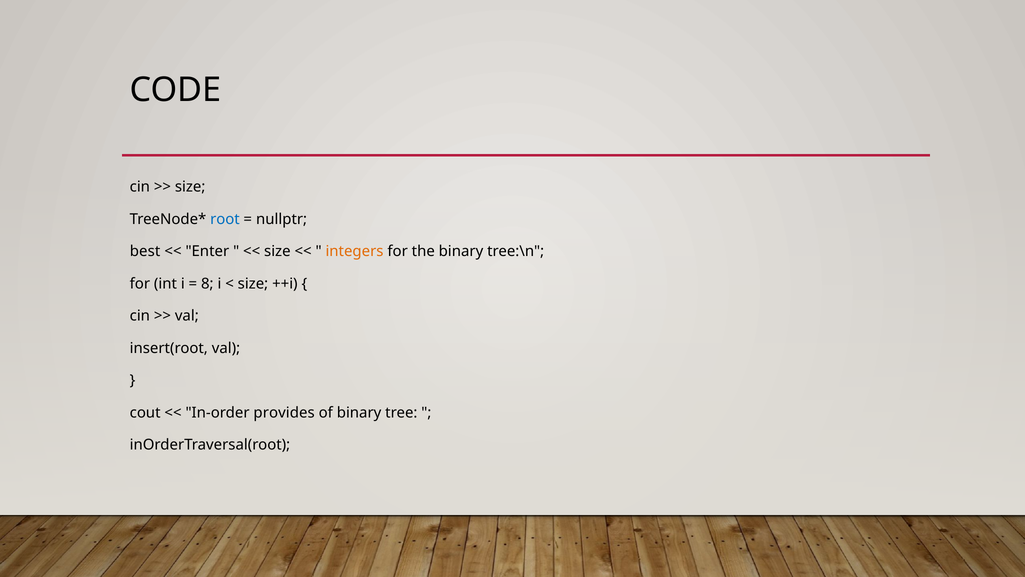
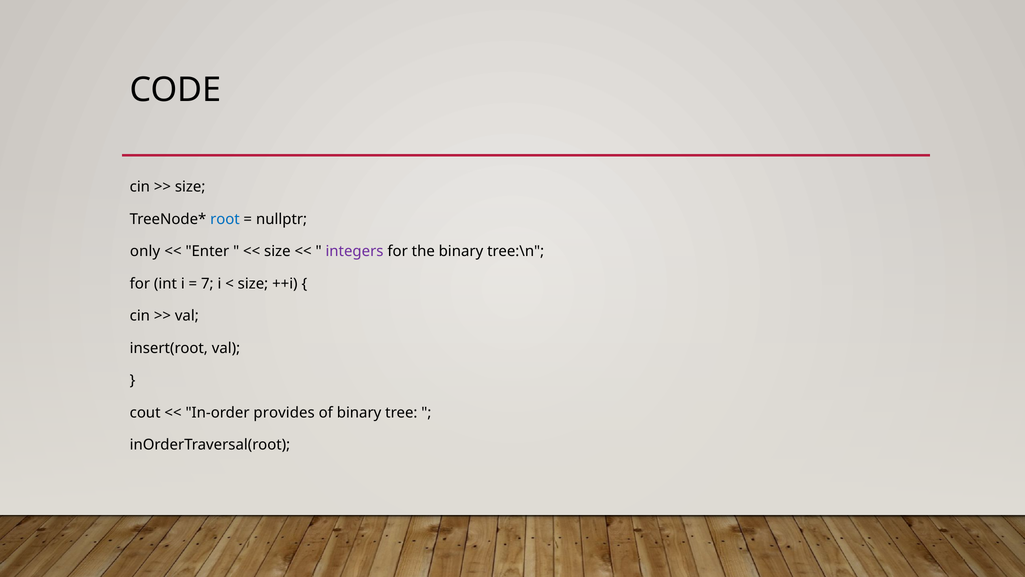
best: best -> only
integers colour: orange -> purple
8: 8 -> 7
